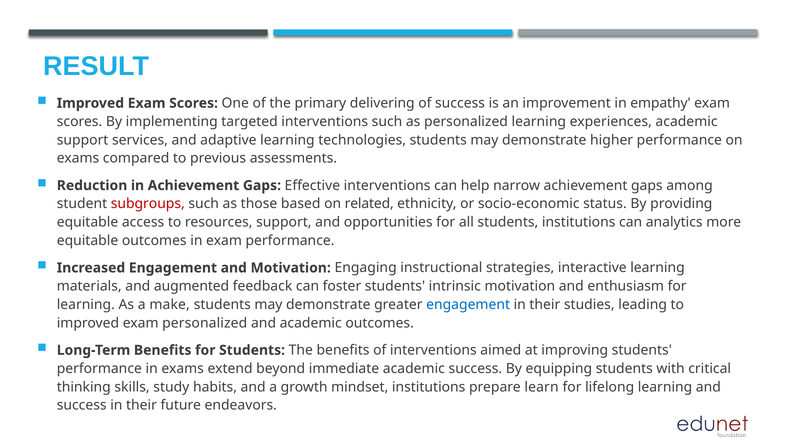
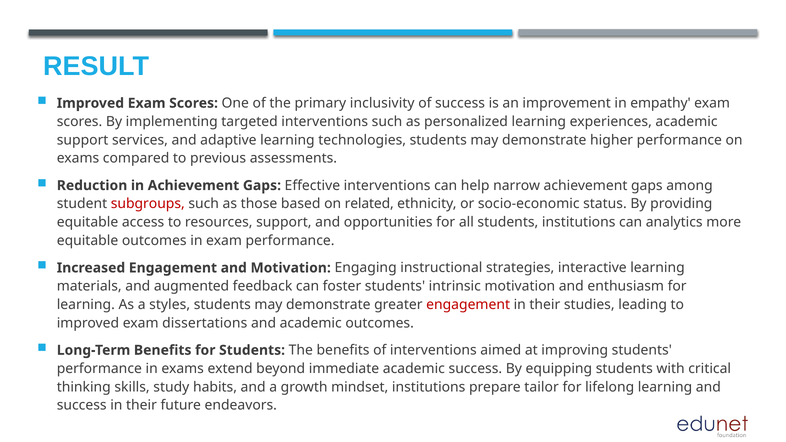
delivering: delivering -> inclusivity
make: make -> styles
engagement at (468, 305) colour: blue -> red
exam personalized: personalized -> dissertations
learn: learn -> tailor
